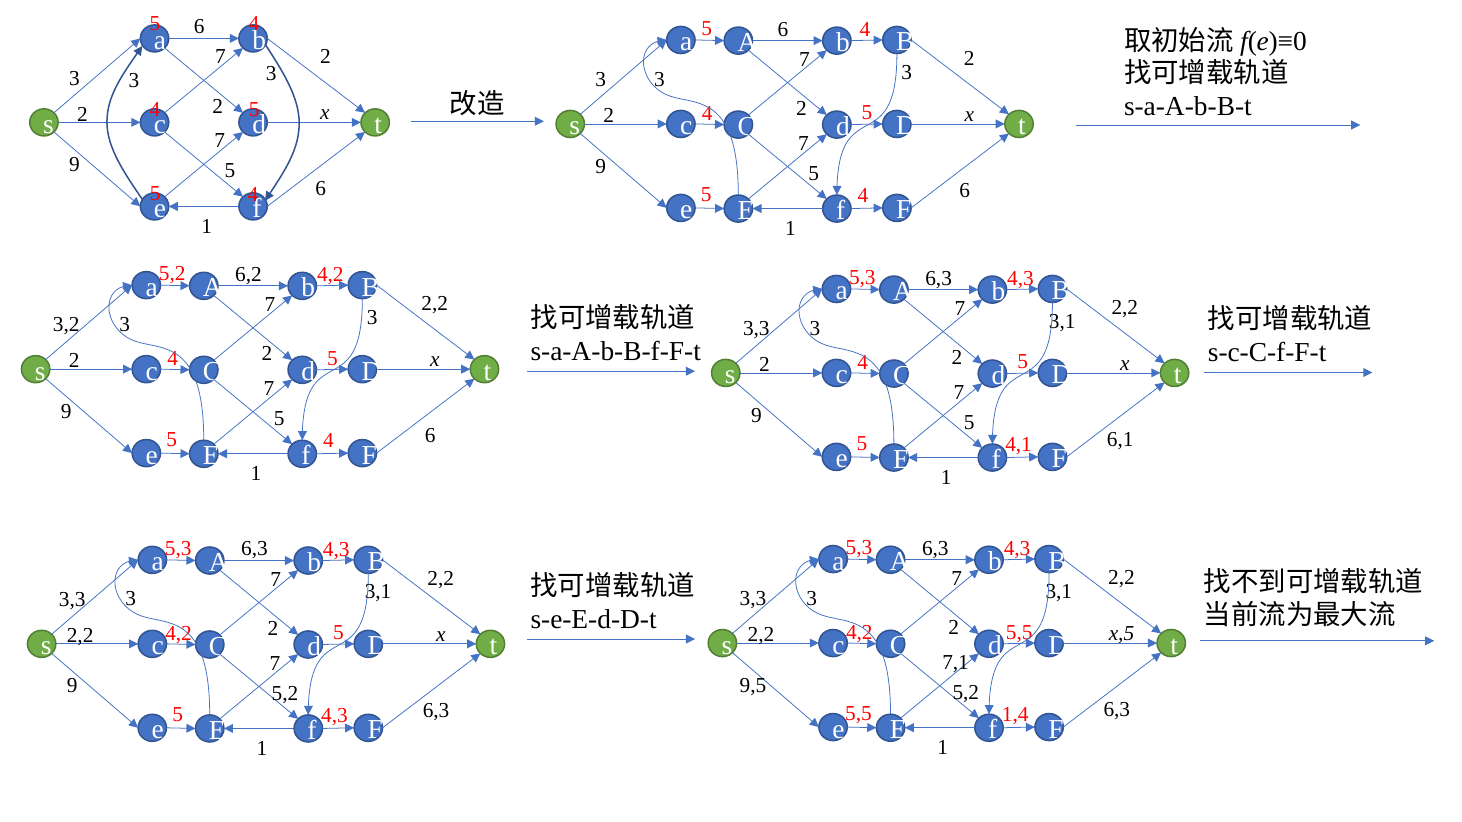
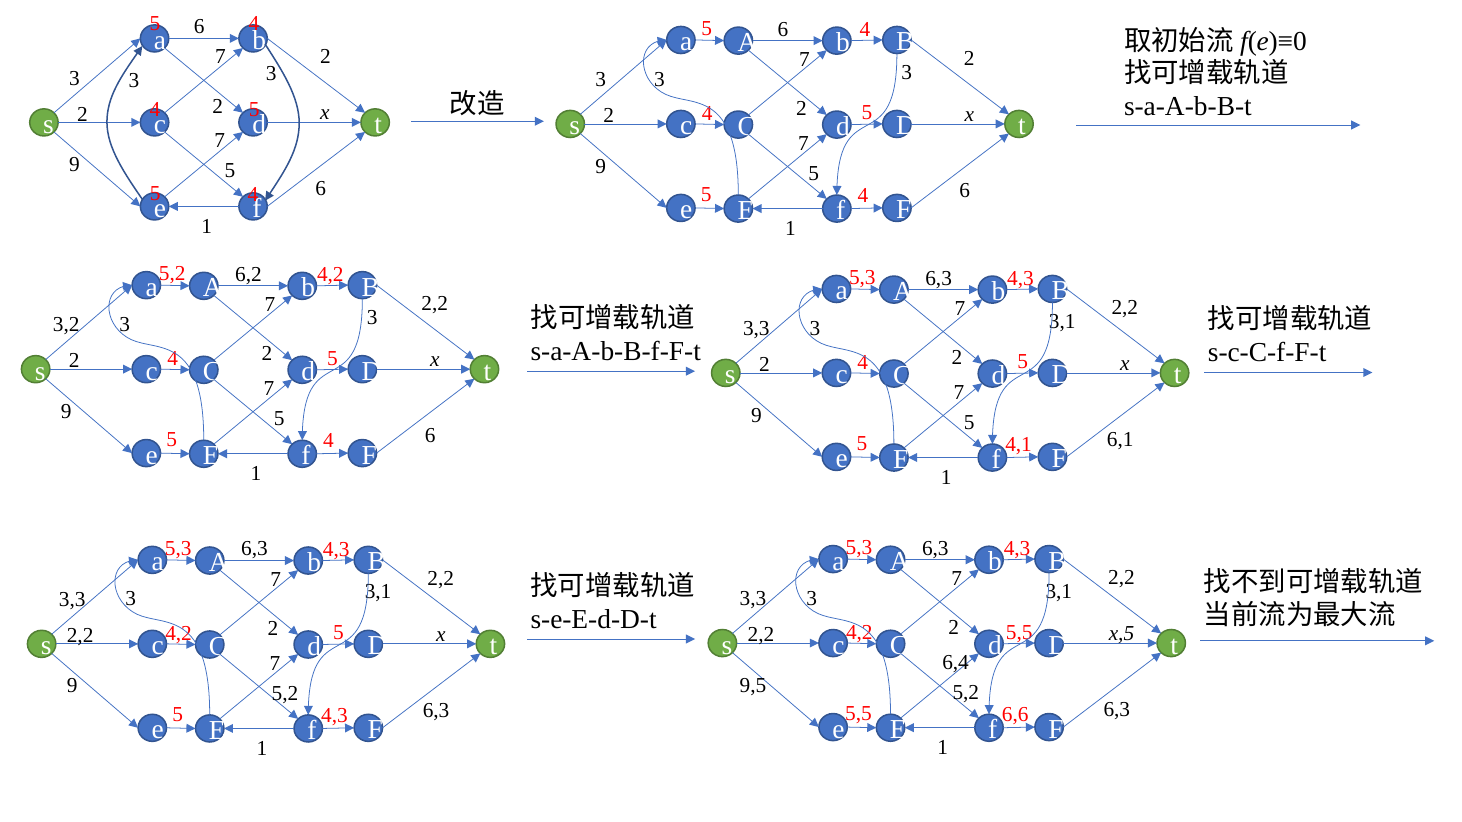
7,1: 7,1 -> 6,4
1,4: 1,4 -> 6,6
